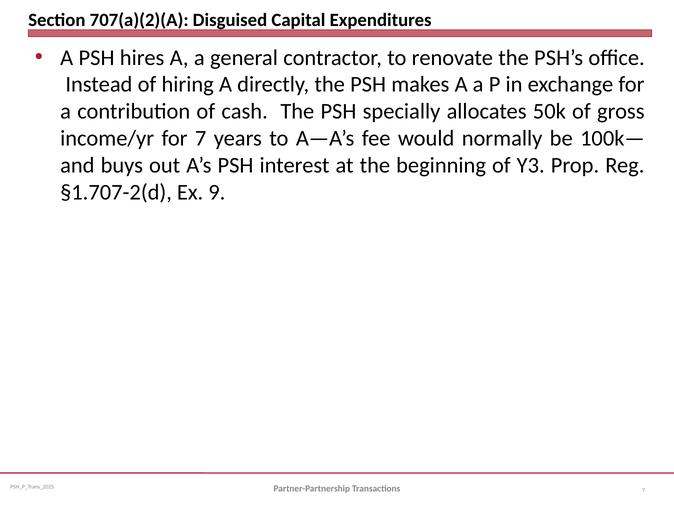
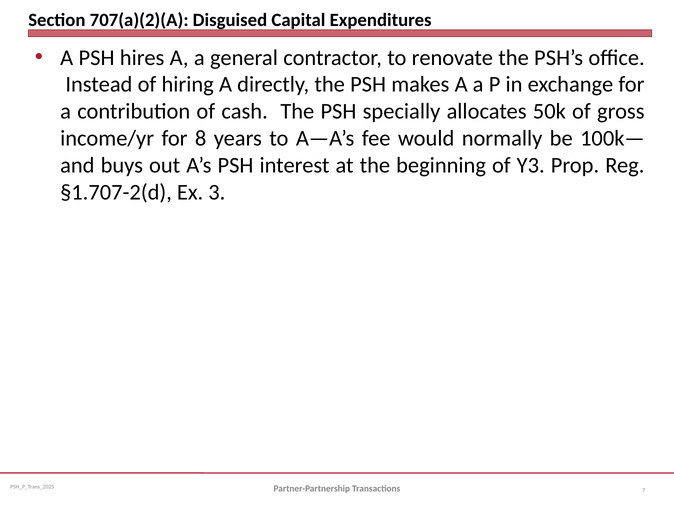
for 7: 7 -> 8
9: 9 -> 3
